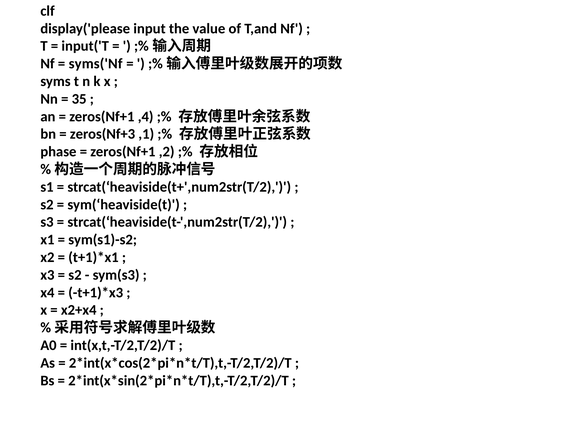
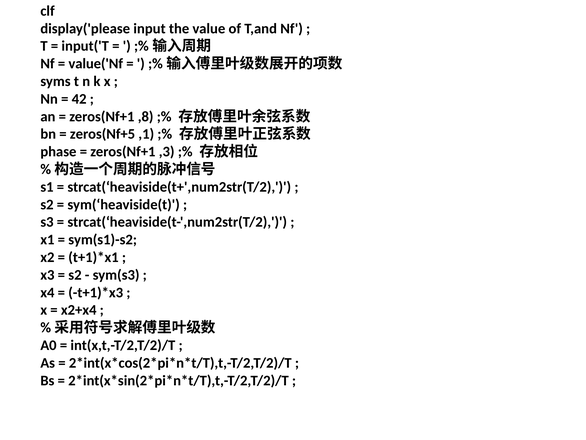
syms('Nf: syms('Nf -> value('Nf
35: 35 -> 42
,4: ,4 -> ,8
zeros(Nf+3: zeros(Nf+3 -> zeros(Nf+5
,2: ,2 -> ,3
